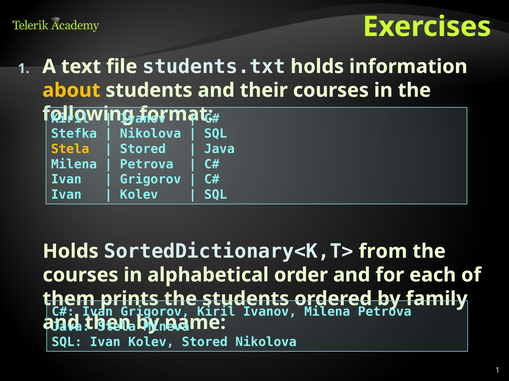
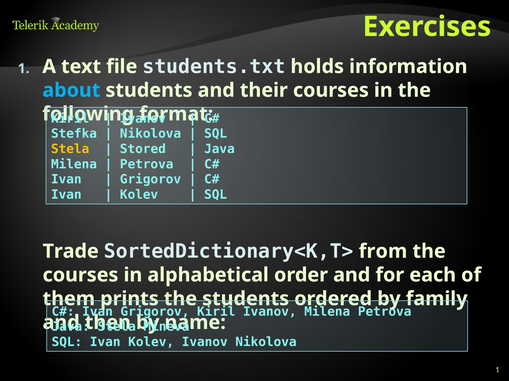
about colour: yellow -> light blue
Holds at (71, 252): Holds -> Trade
Kolev Stored: Stored -> Ivanov
